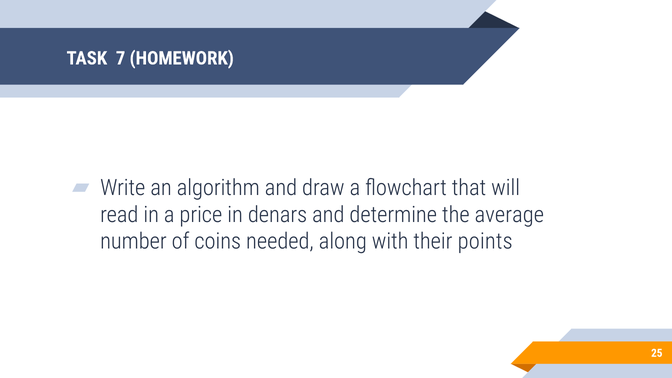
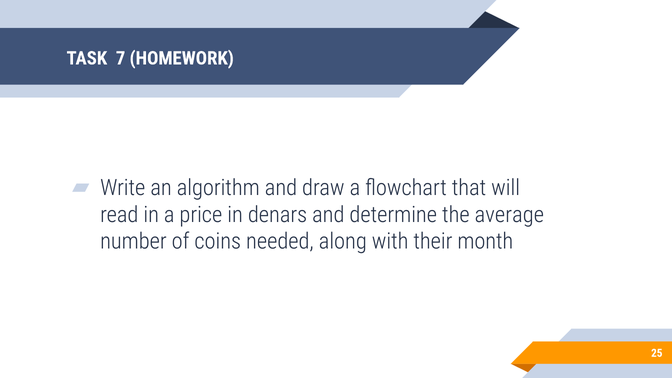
points: points -> month
